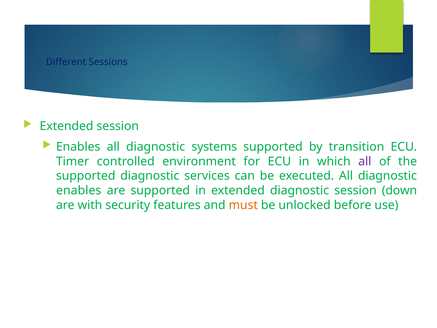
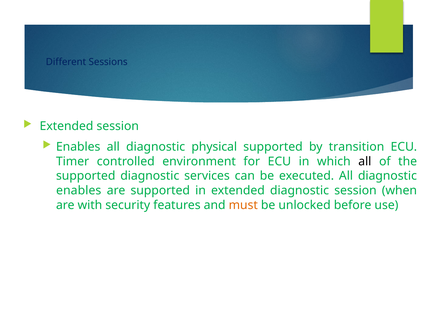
systems: systems -> physical
all at (365, 161) colour: purple -> black
down: down -> when
